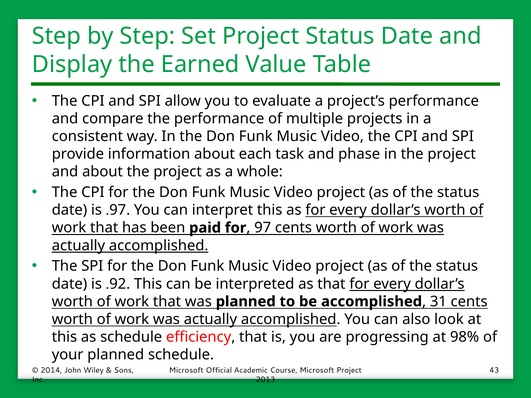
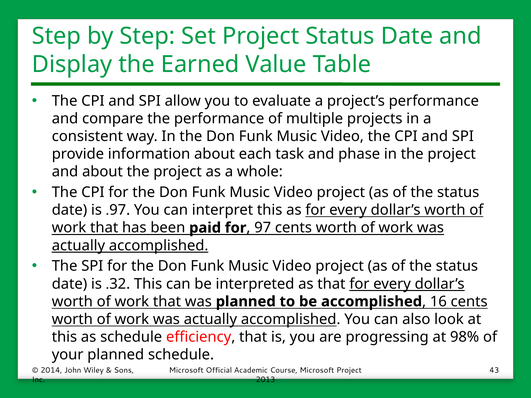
92: 92 -> 32
31: 31 -> 16
